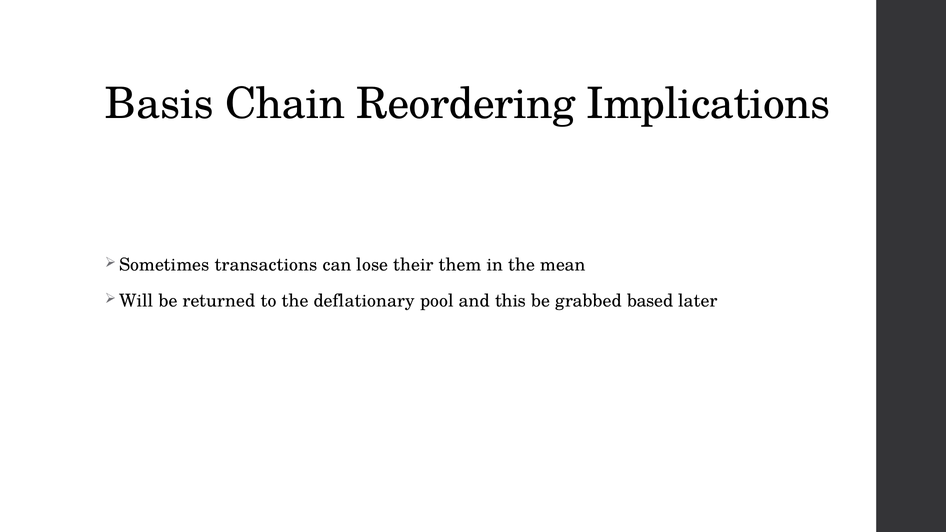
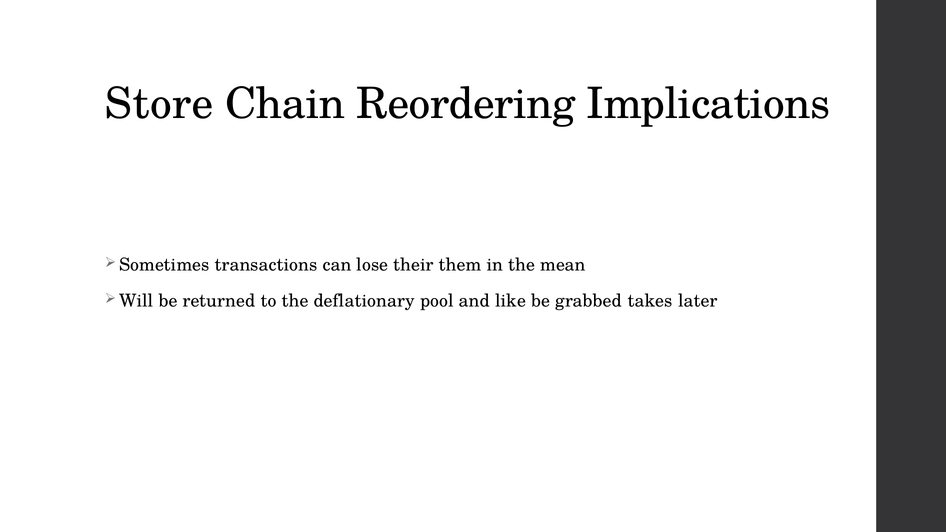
Basis: Basis -> Store
this: this -> like
based: based -> takes
